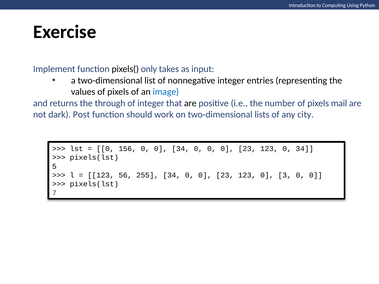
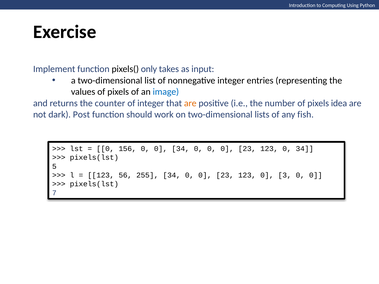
through: through -> counter
are at (190, 103) colour: black -> orange
mail: mail -> idea
city: city -> fish
